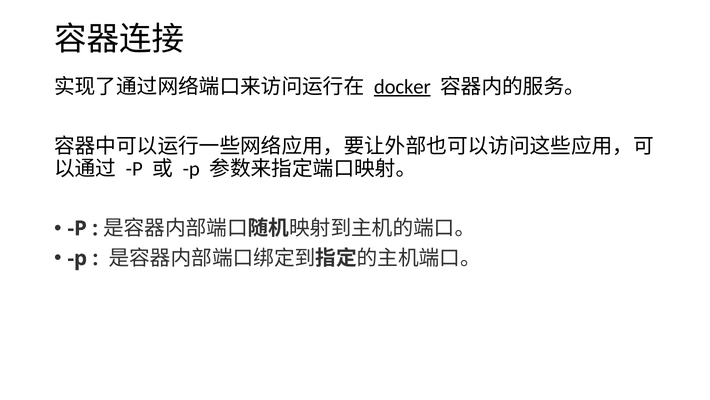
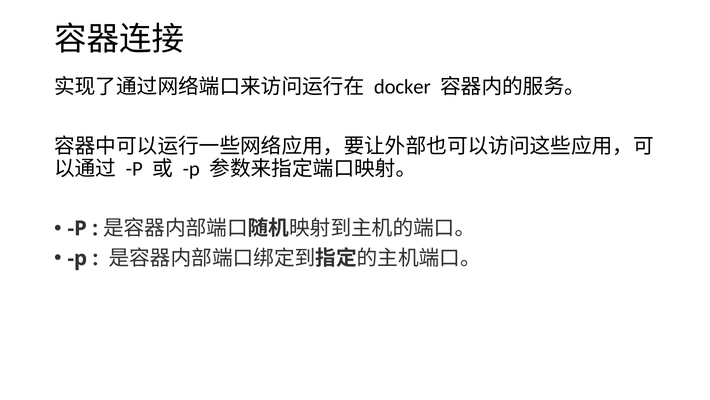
docker underline: present -> none
